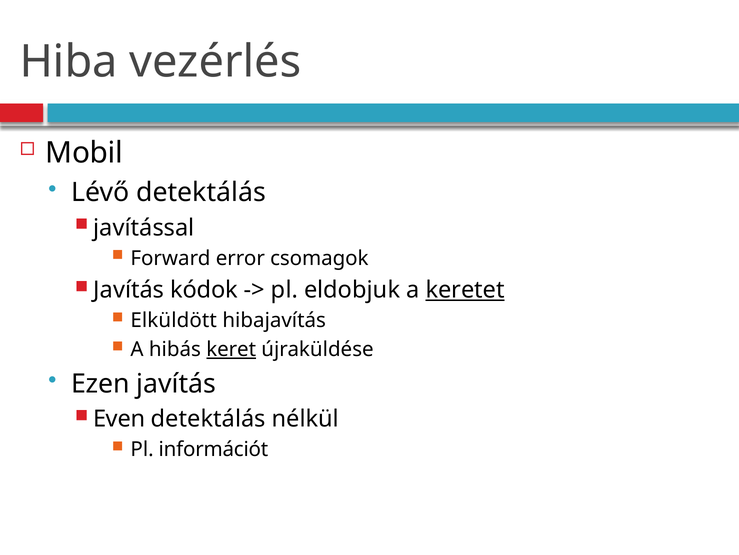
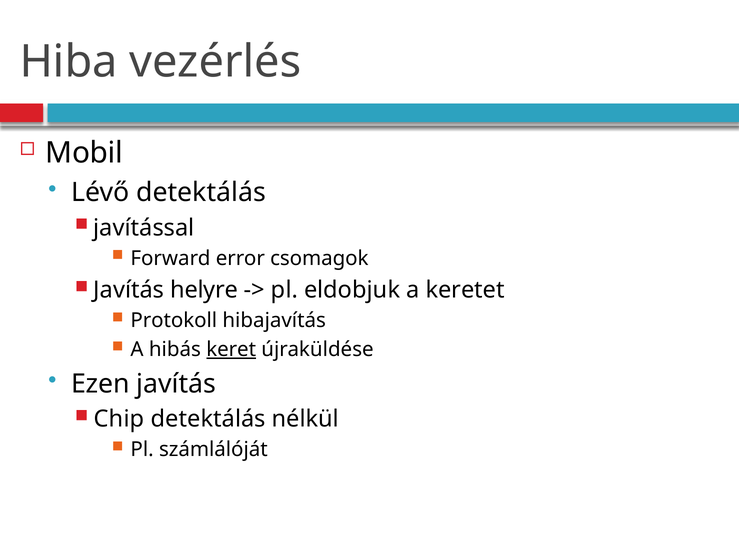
kódok: kódok -> helyre
keretet underline: present -> none
Elküldött: Elküldött -> Protokoll
Even: Even -> Chip
információt: információt -> számlálóját
